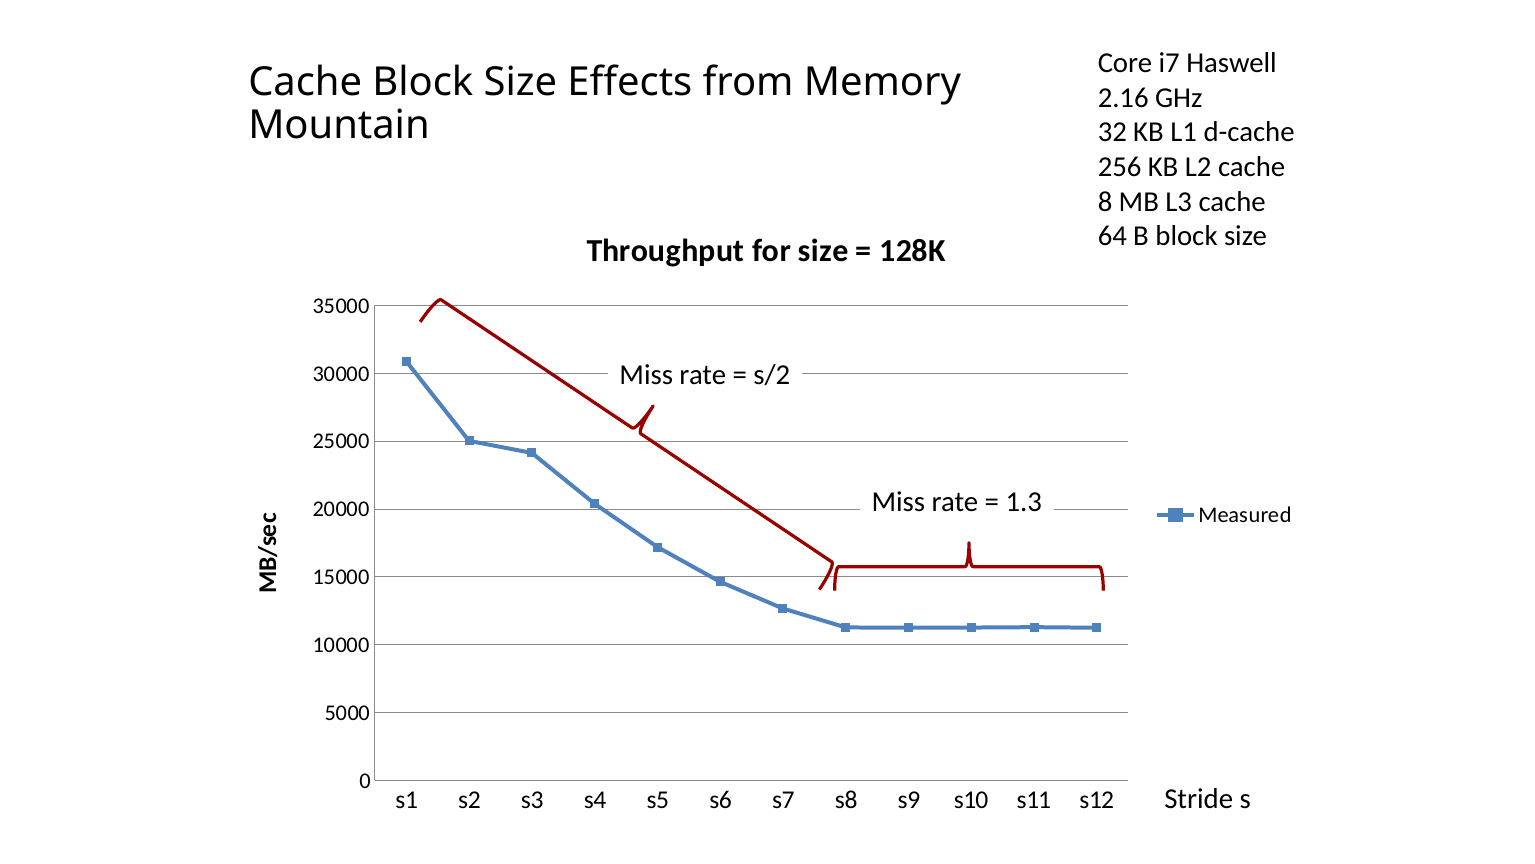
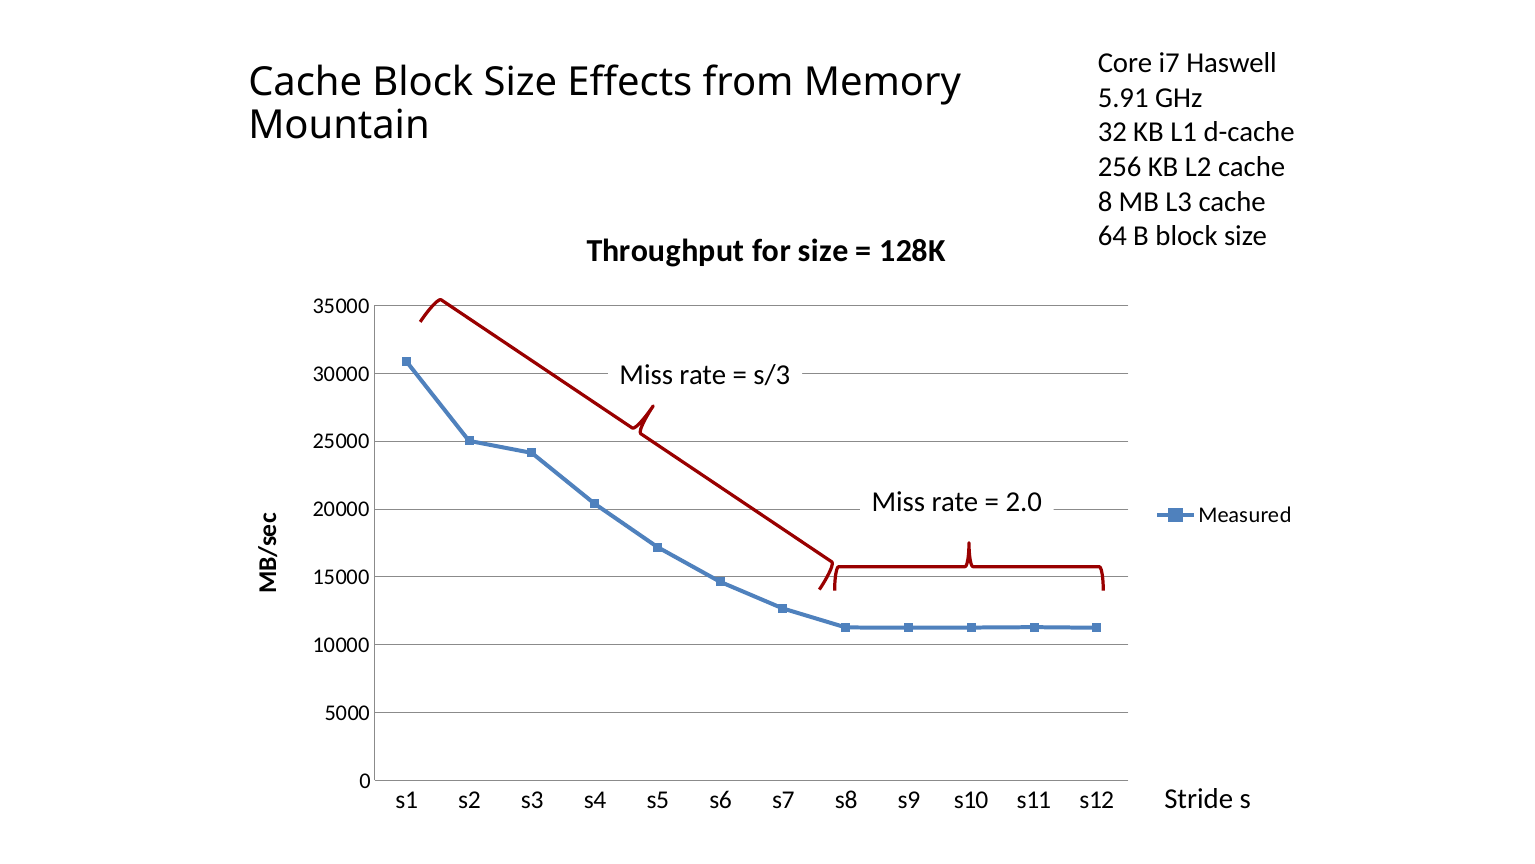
2.16: 2.16 -> 5.91
s/2: s/2 -> s/3
1.3: 1.3 -> 2.0
